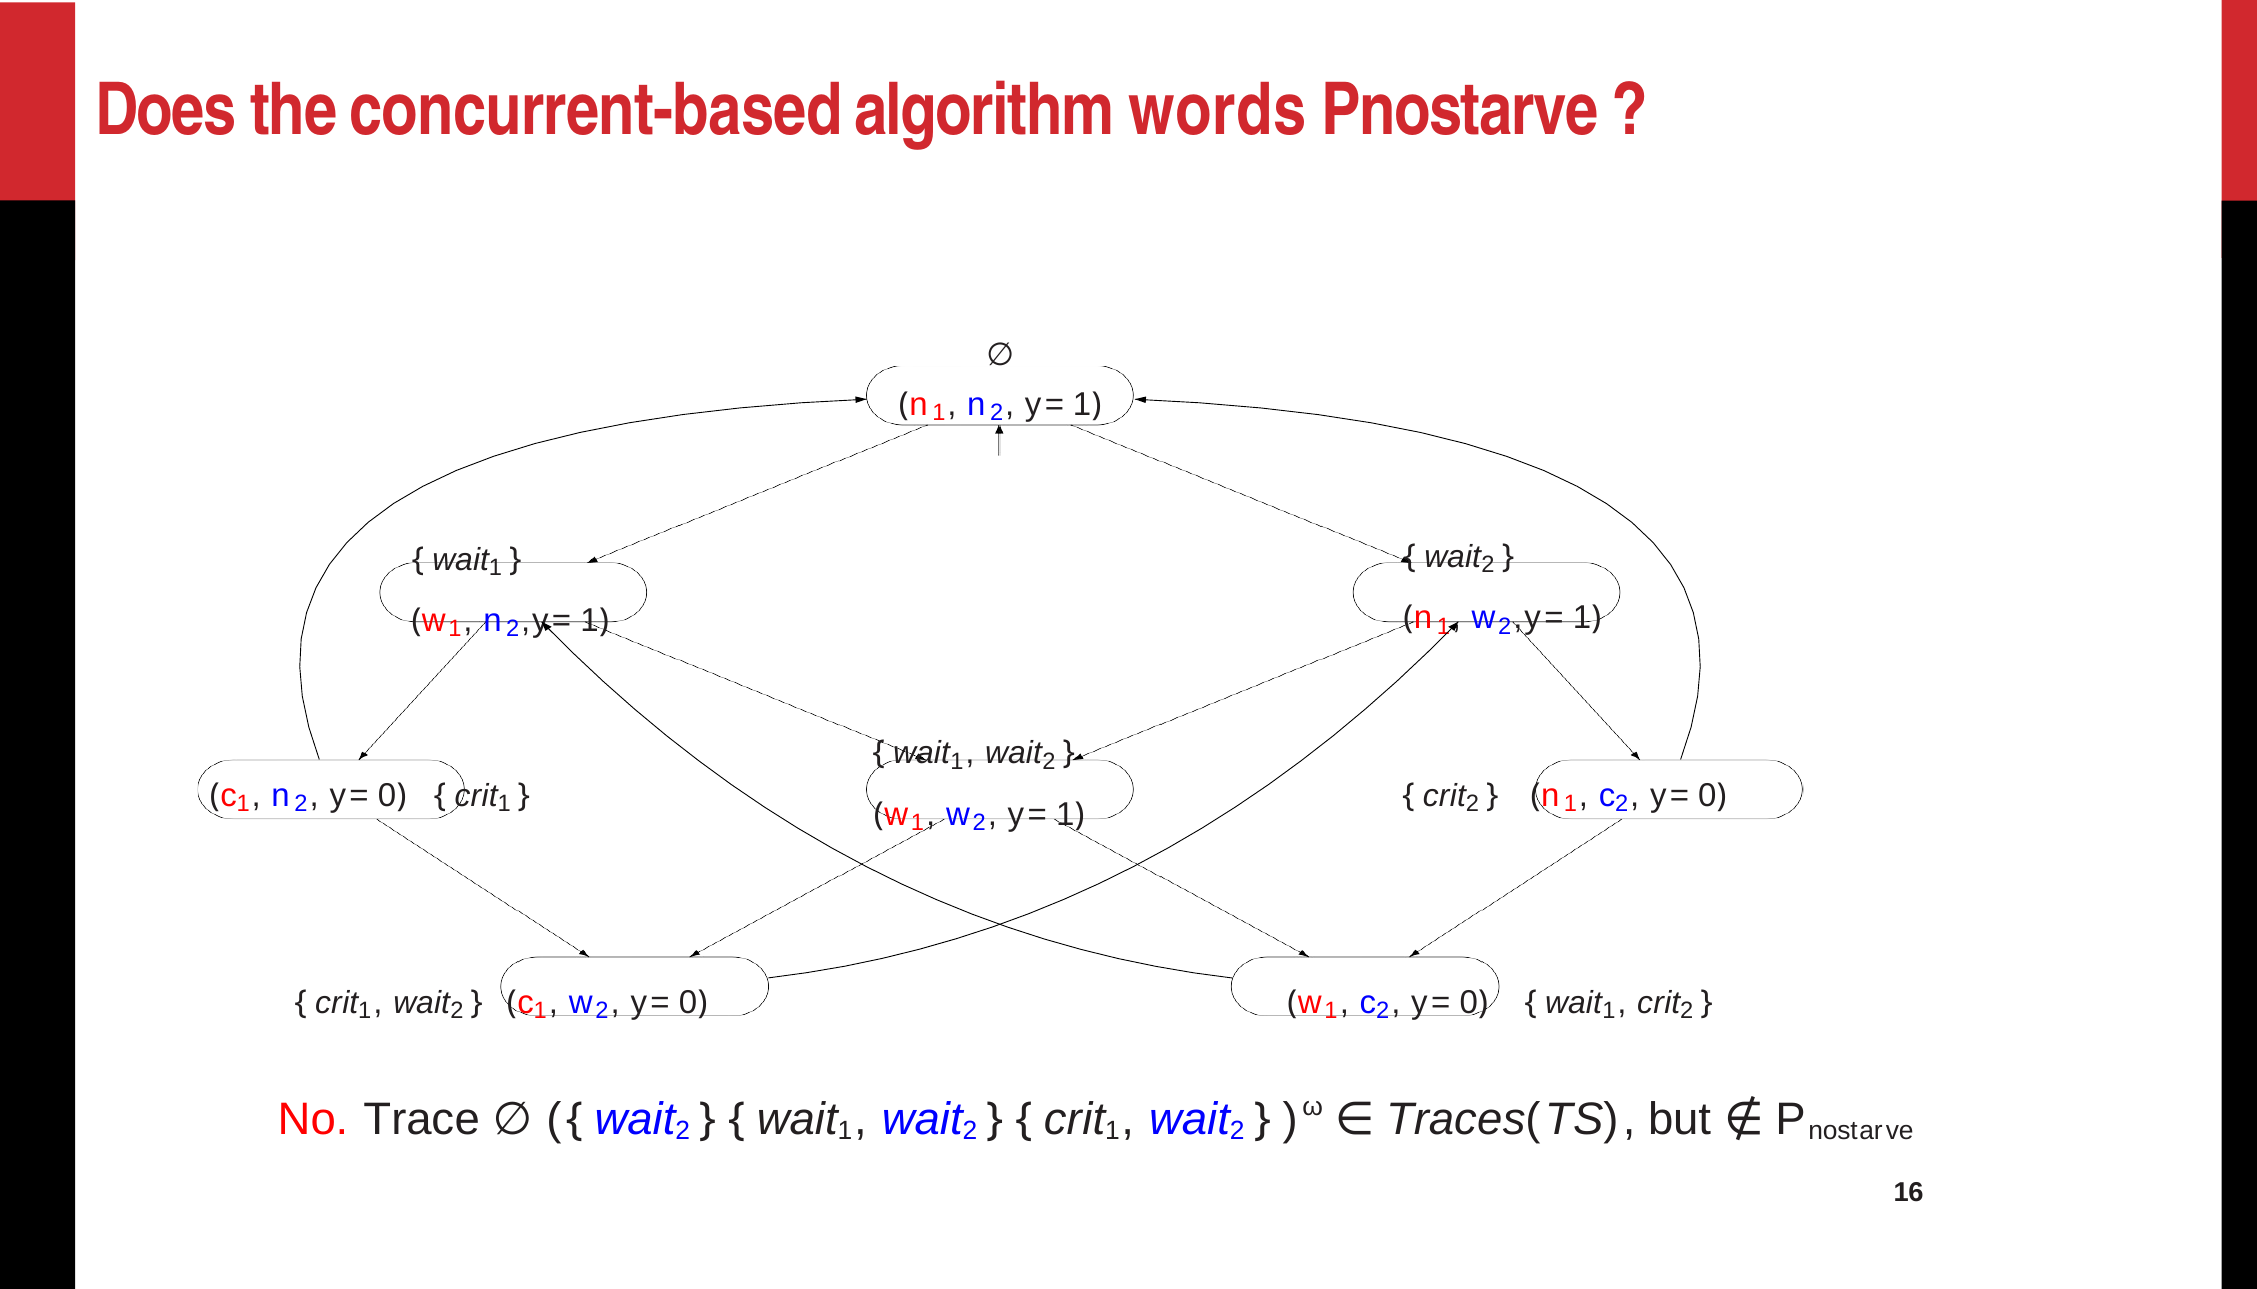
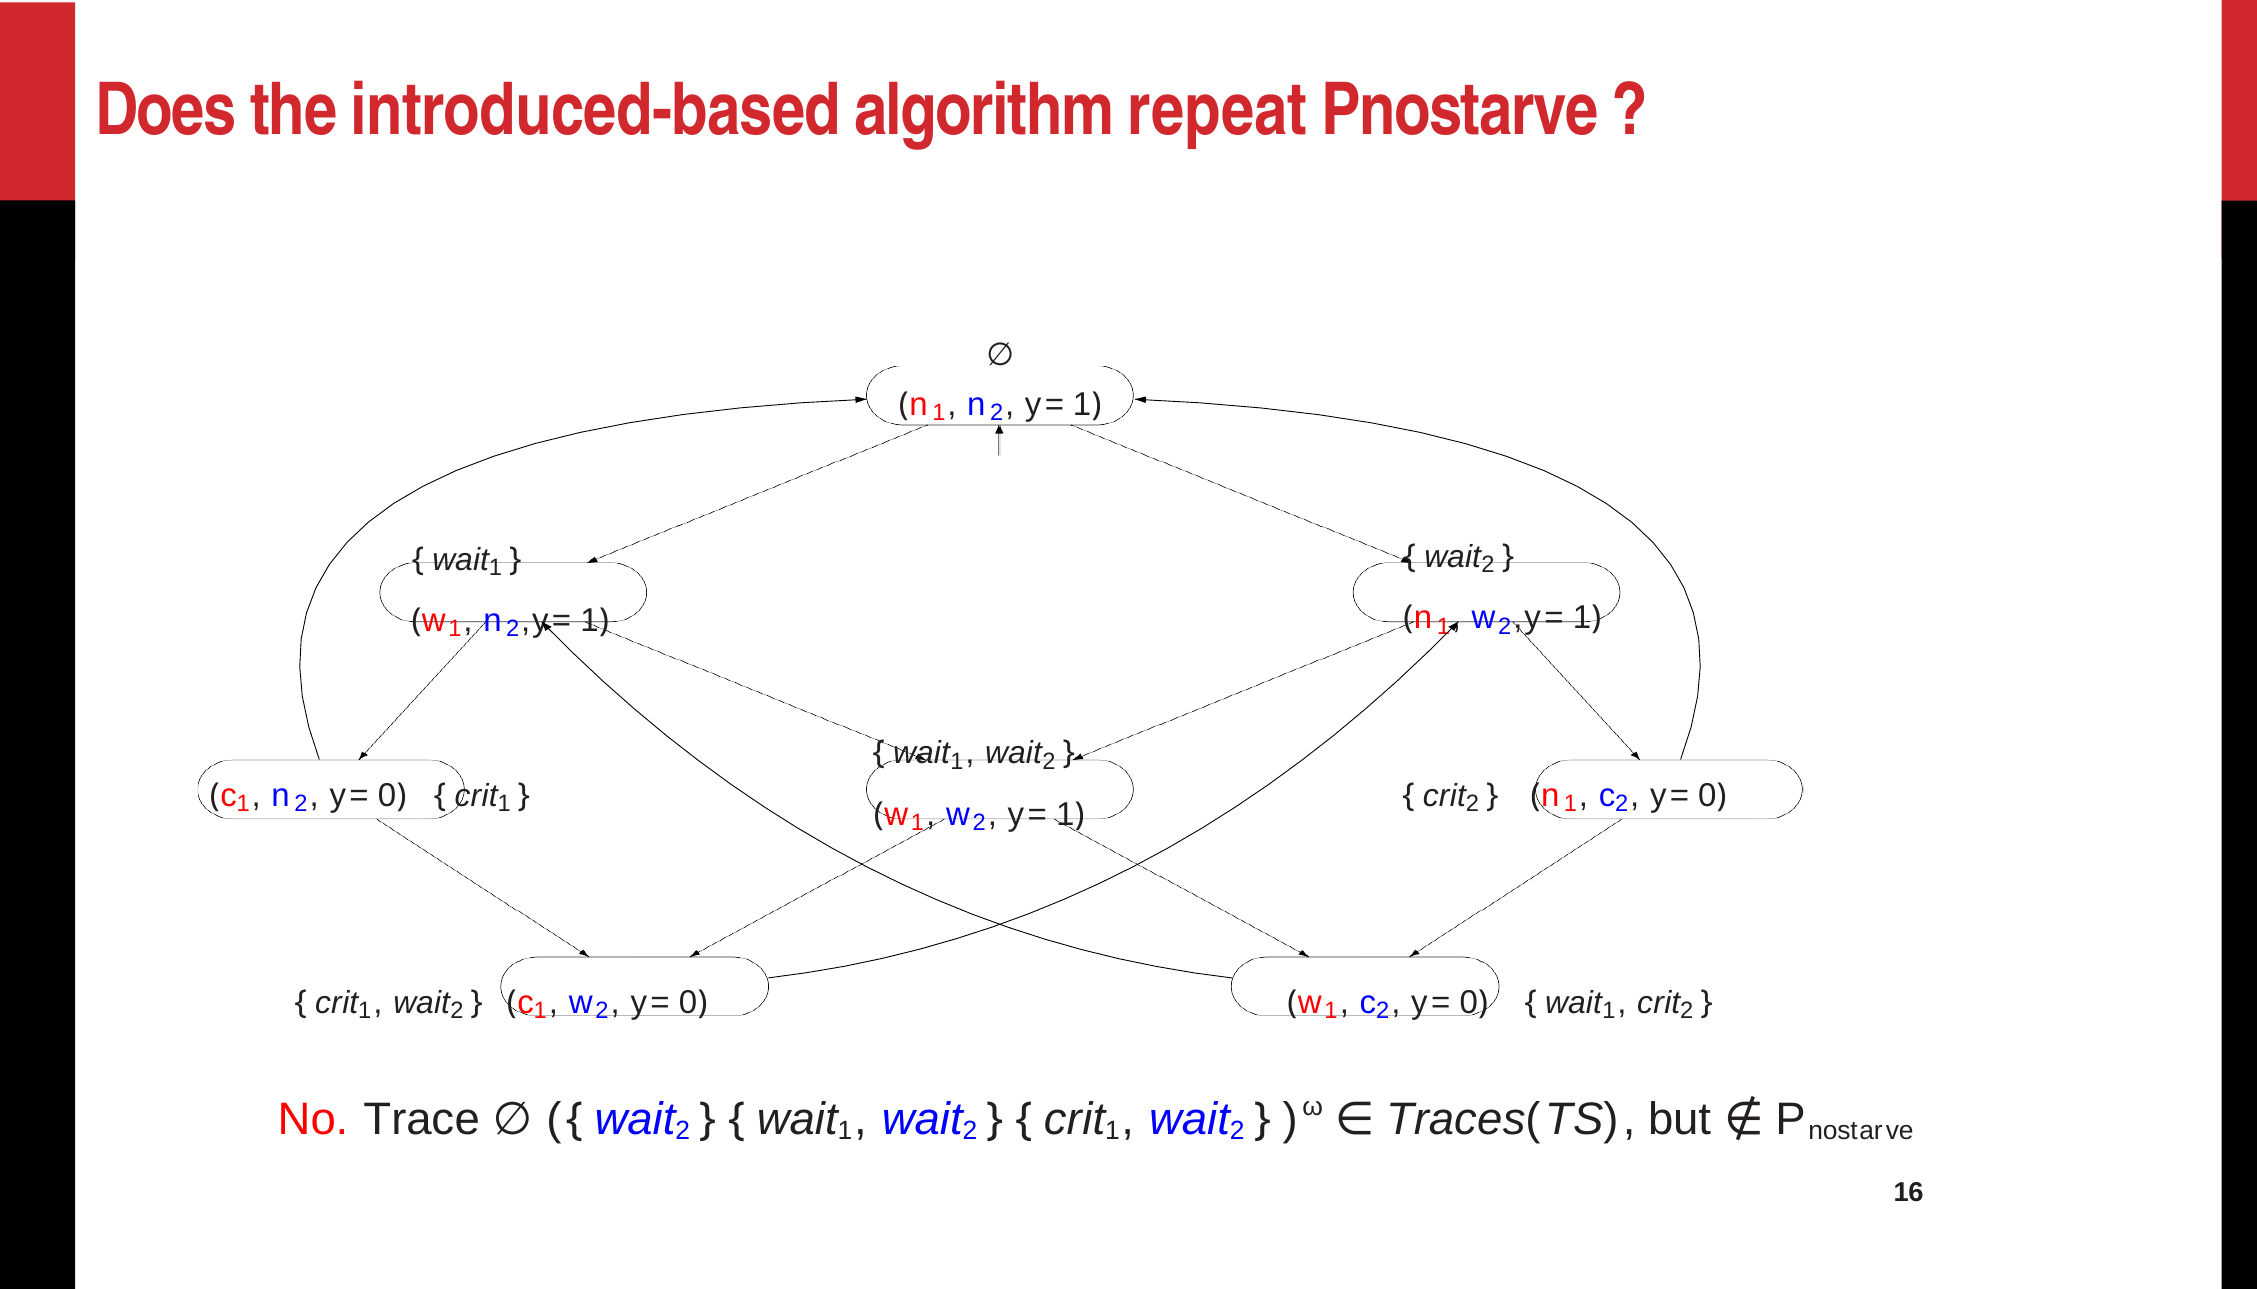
concurrent-based: concurrent-based -> introduced-based
words: words -> repeat
